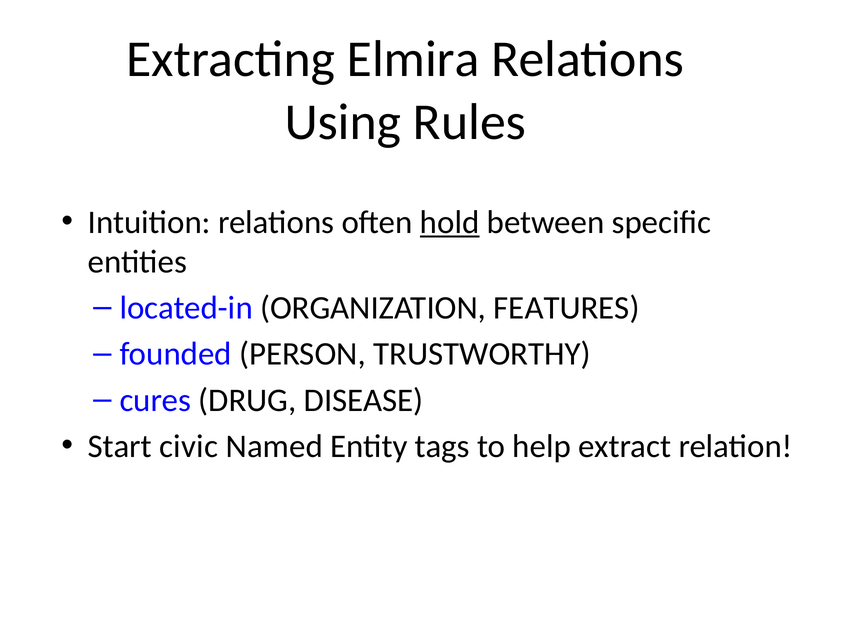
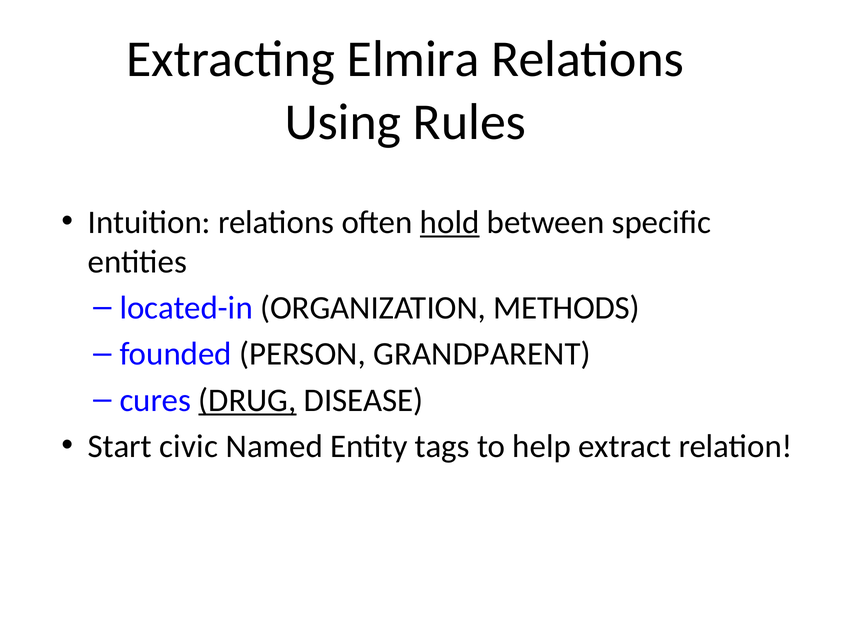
FEATURES: FEATURES -> METHODS
TRUSTWORTHY: TRUSTWORTHY -> GRANDPARENT
DRUG underline: none -> present
